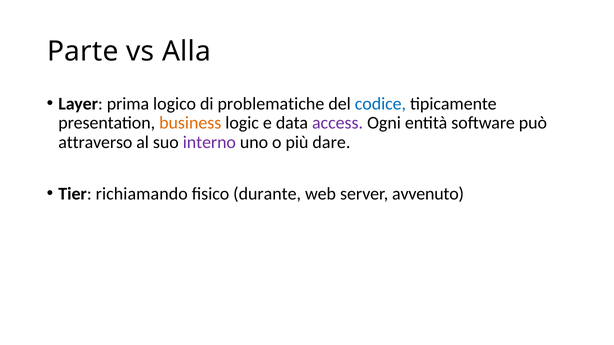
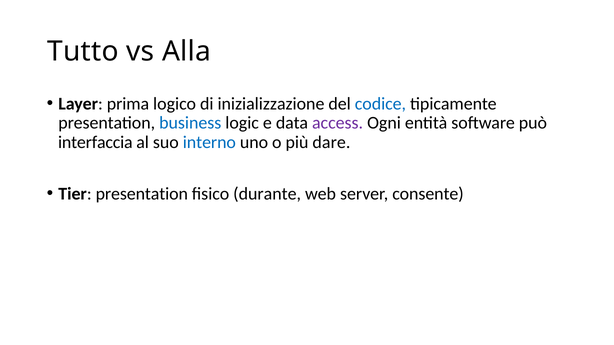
Parte: Parte -> Tutto
problematiche: problematiche -> inizializzazione
business colour: orange -> blue
attraverso: attraverso -> interfaccia
interno colour: purple -> blue
Tier richiamando: richiamando -> presentation
avvenuto: avvenuto -> consente
